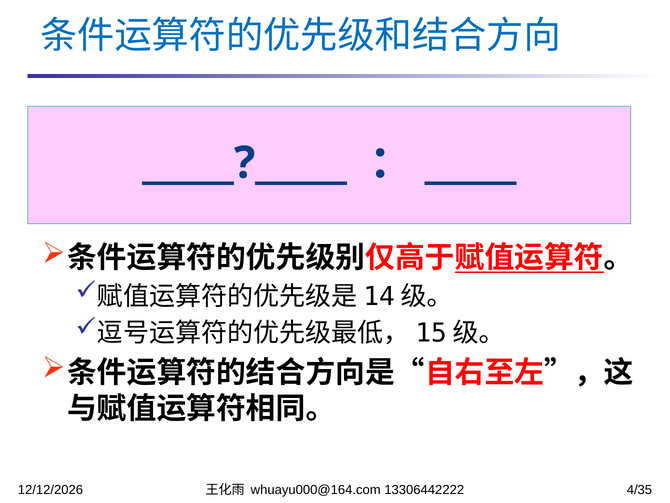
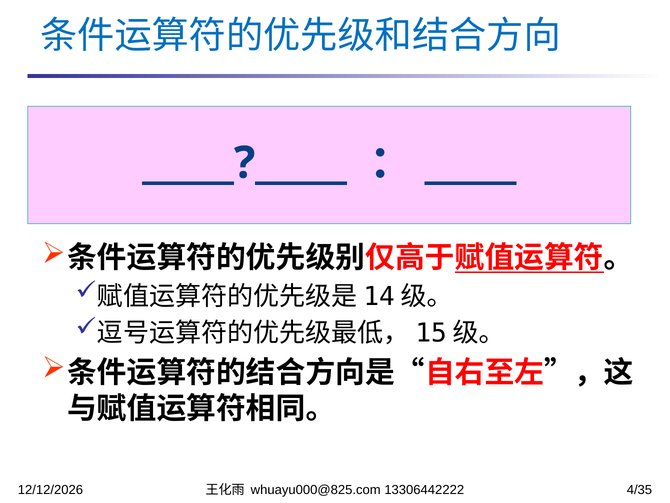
whuayu000@164.com: whuayu000@164.com -> whuayu000@825.com
